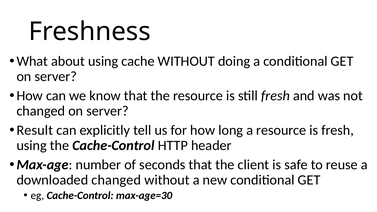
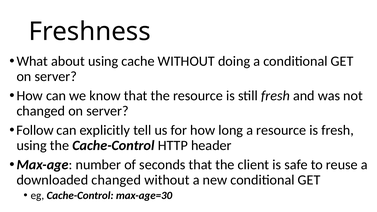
Result: Result -> Follow
